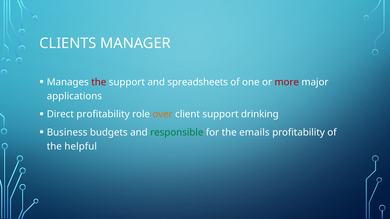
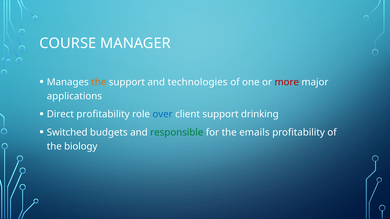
CLIENTS: CLIENTS -> COURSE
the at (99, 82) colour: red -> orange
spreadsheets: spreadsheets -> technologies
over colour: orange -> blue
Business: Business -> Switched
helpful: helpful -> biology
